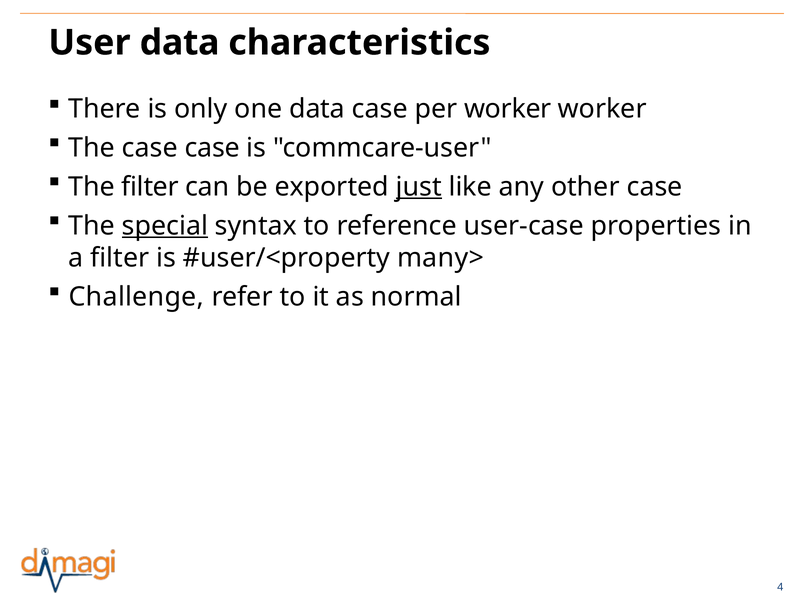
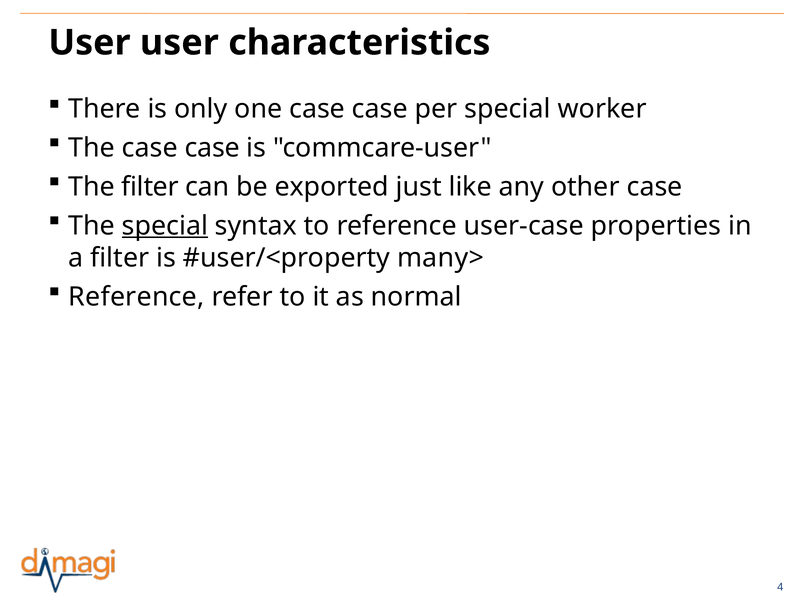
User data: data -> user
one data: data -> case
per worker: worker -> special
just underline: present -> none
Challenge at (136, 297): Challenge -> Reference
